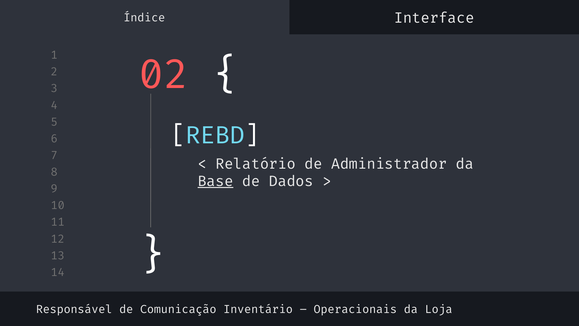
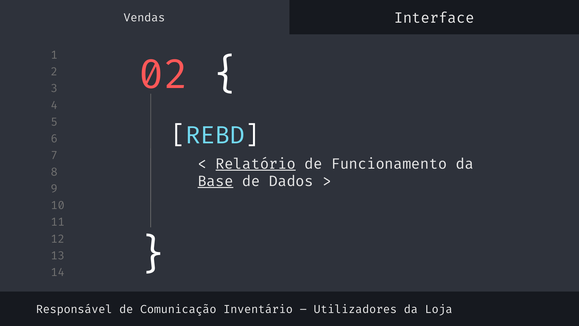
Índice: Índice -> Vendas
Relatório underline: none -> present
Administrador: Administrador -> Funcionamento
Operacionais: Operacionais -> Utilizadores
